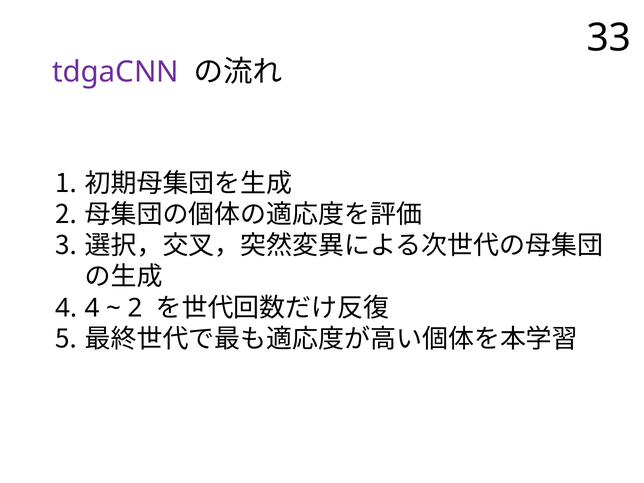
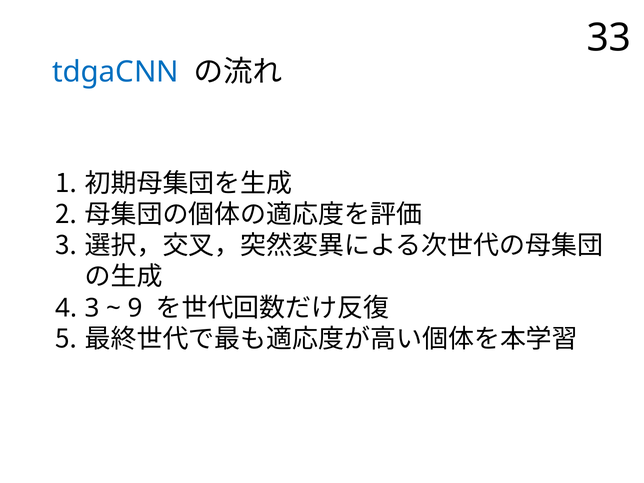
tdgaCNN colour: purple -> blue
4 at (92, 308): 4 -> 3
2 at (135, 308): 2 -> 9
